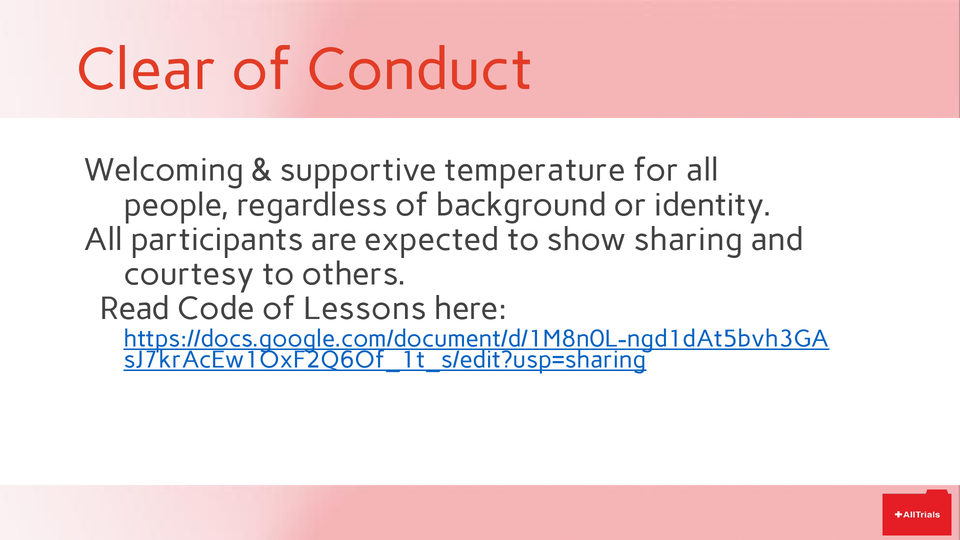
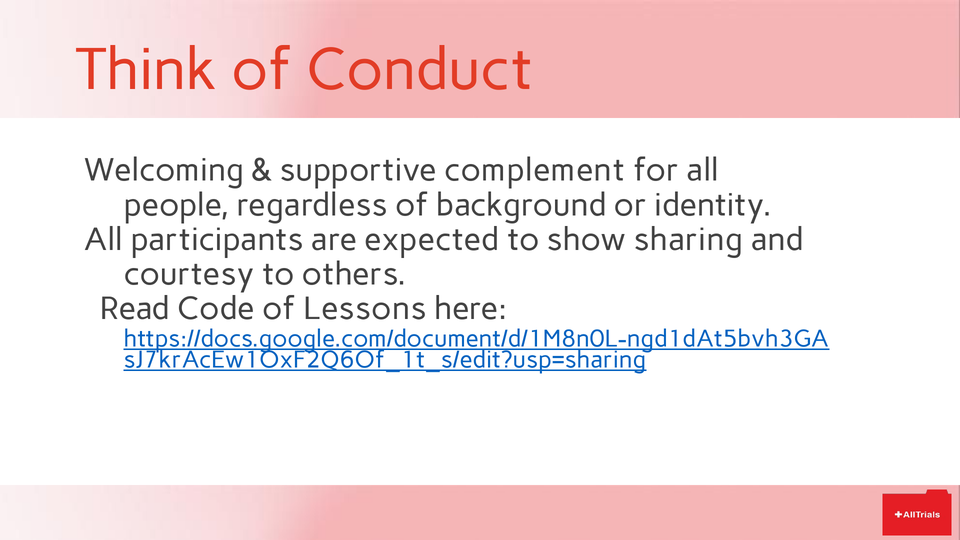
Clear: Clear -> Think
temperature: temperature -> complement
